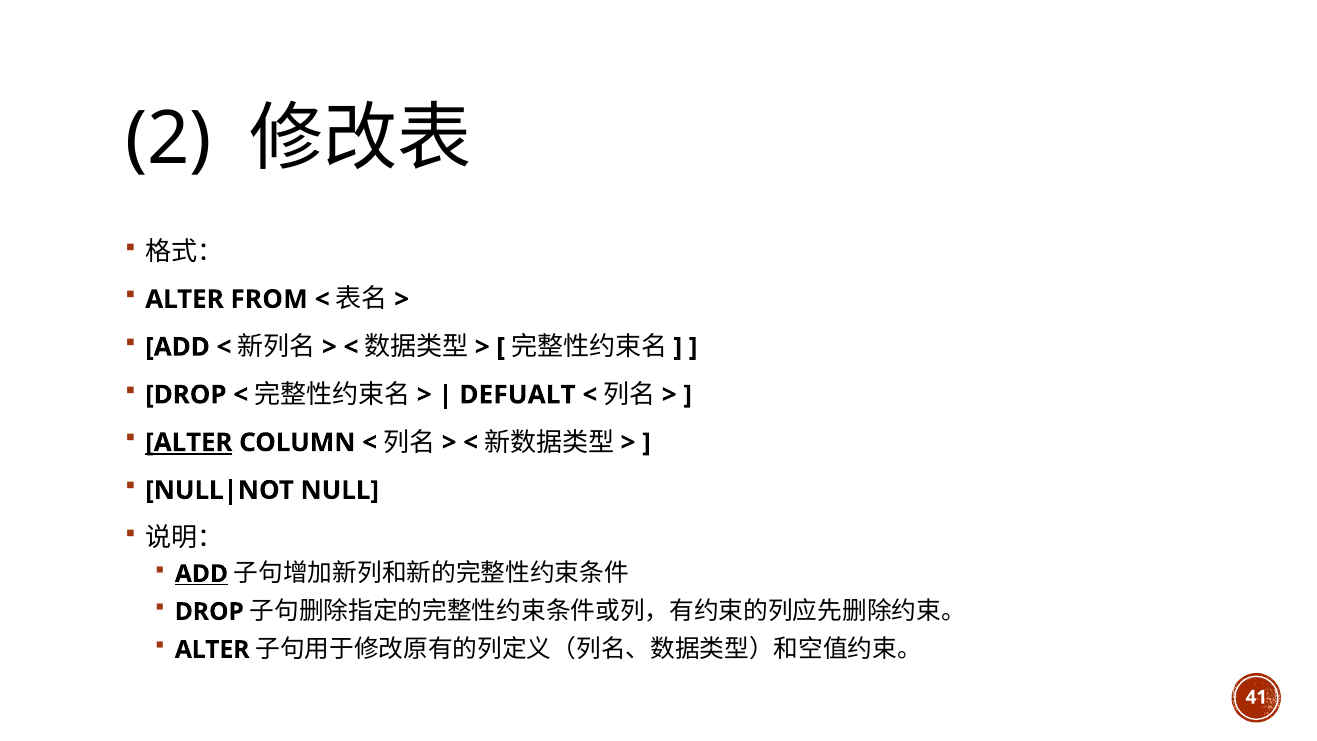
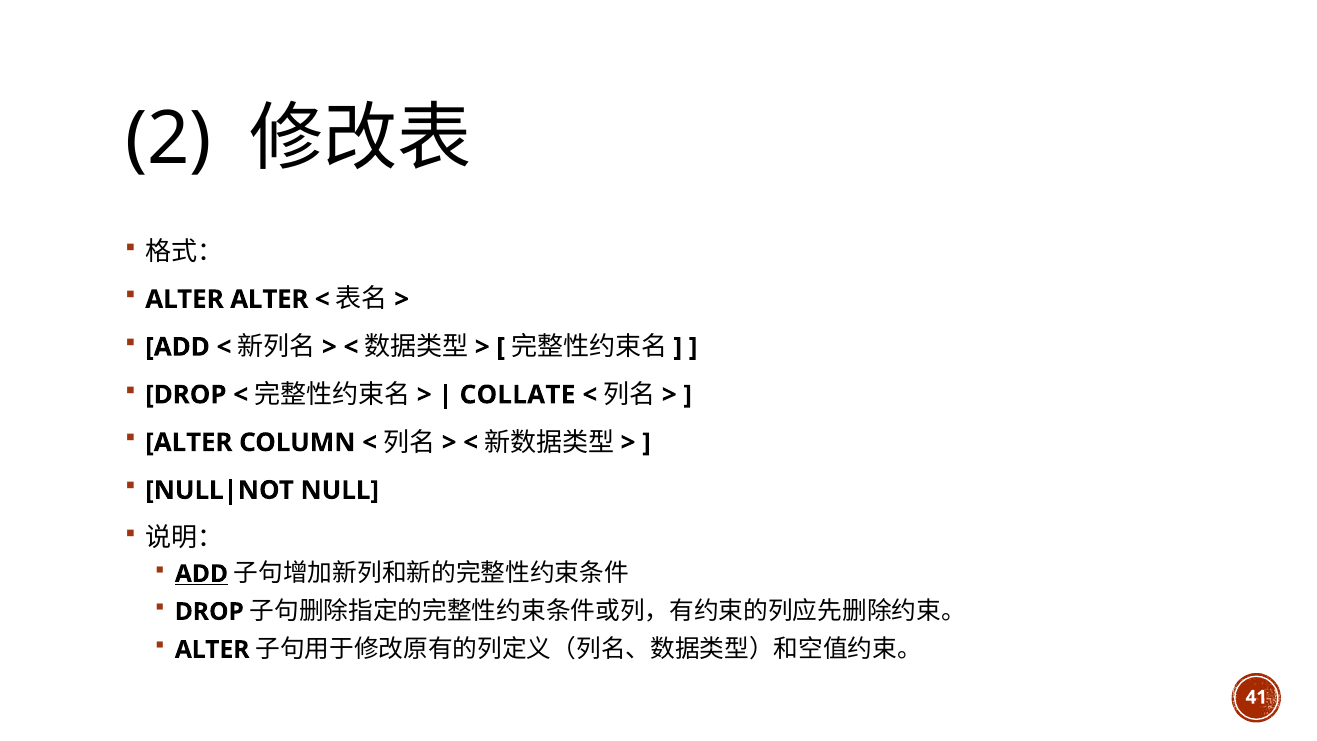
ALTER FROM: FROM -> ALTER
DEFUALT: DEFUALT -> COLLATE
ALTER at (189, 442) underline: present -> none
